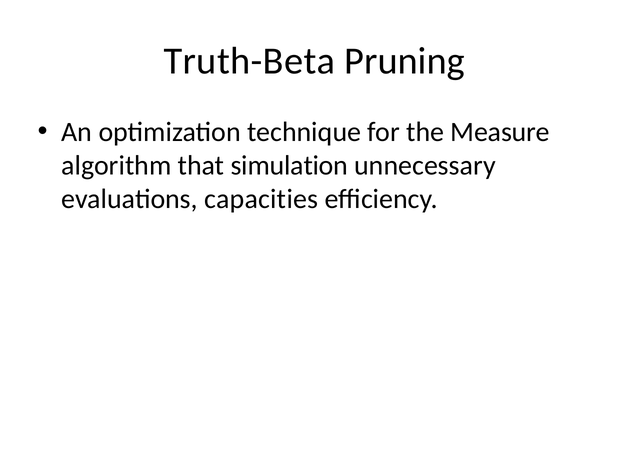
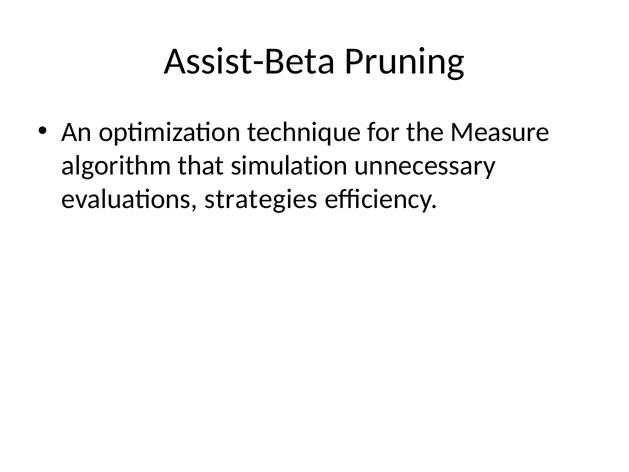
Truth-Beta: Truth-Beta -> Assist-Beta
capacities: capacities -> strategies
